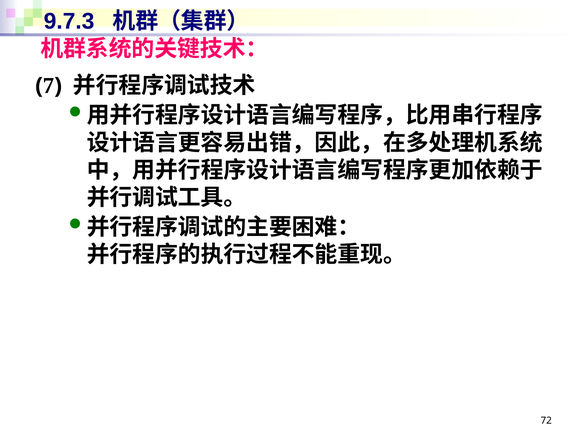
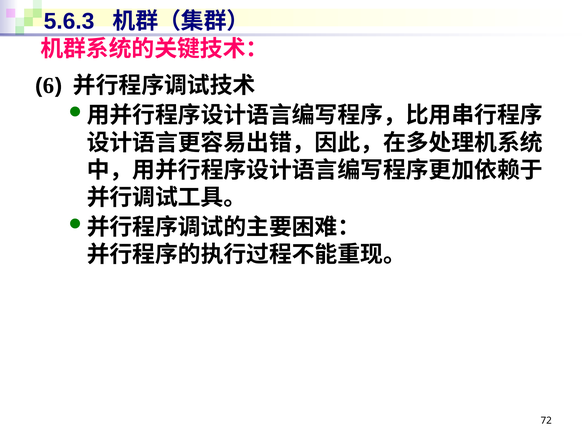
9.7.3: 9.7.3 -> 5.6.3
7: 7 -> 6
